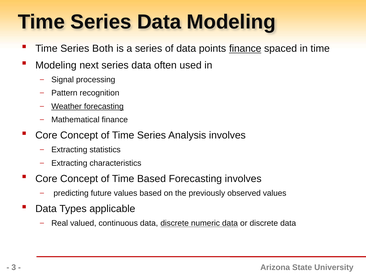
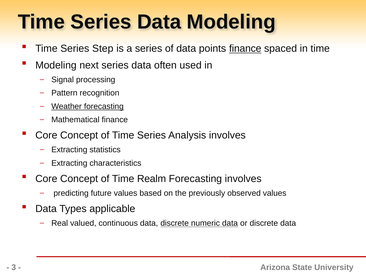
Both: Both -> Step
Time Based: Based -> Realm
